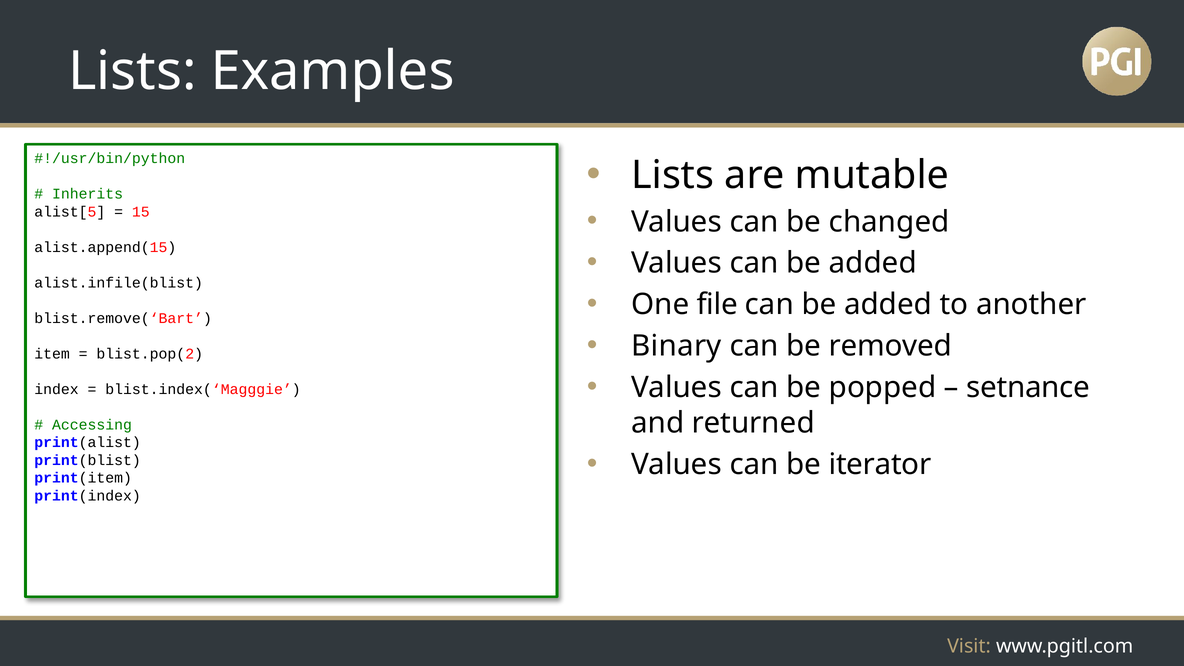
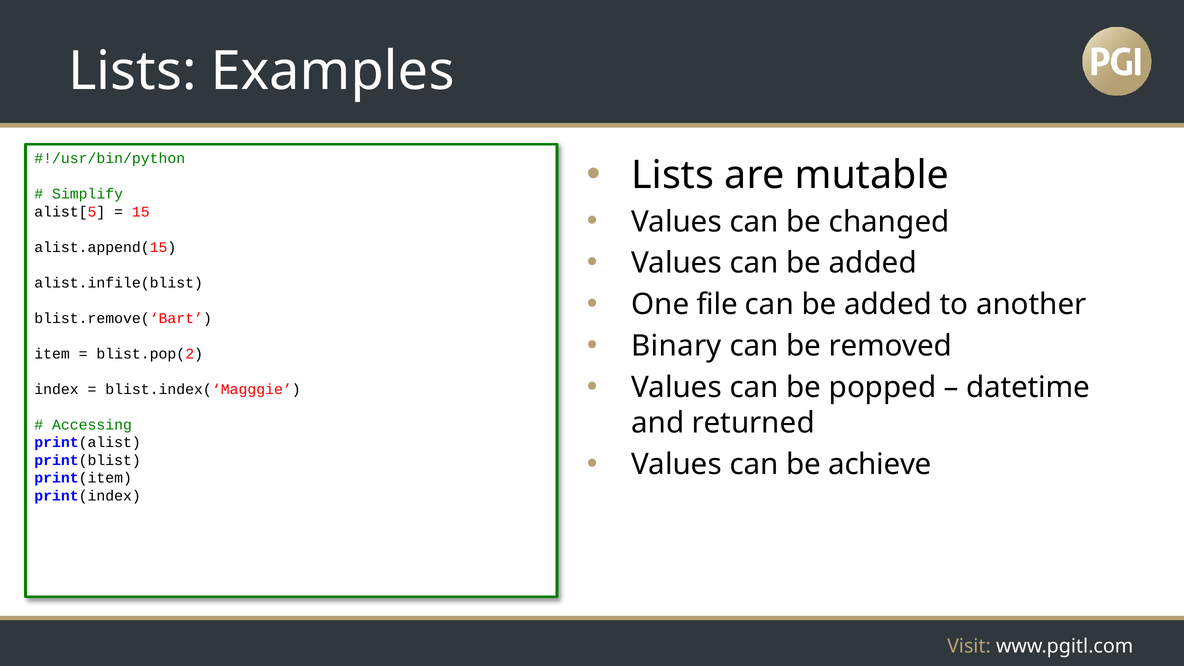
Inherits: Inherits -> Simplify
setnance: setnance -> datetime
iterator: iterator -> achieve
